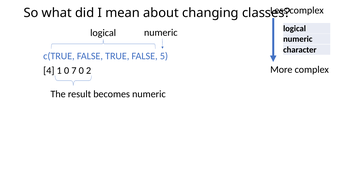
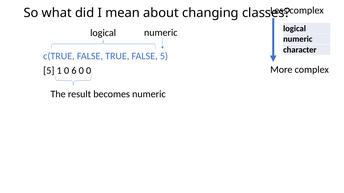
4 at (49, 71): 4 -> 5
7: 7 -> 6
0 2: 2 -> 0
